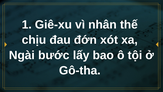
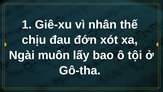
bước: bước -> muôn
